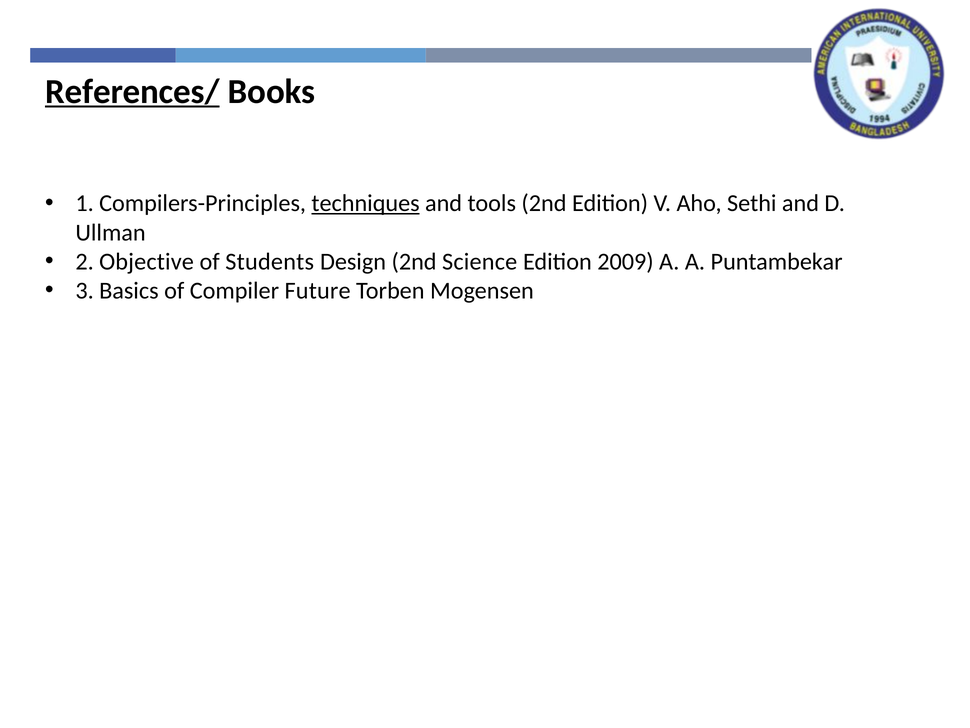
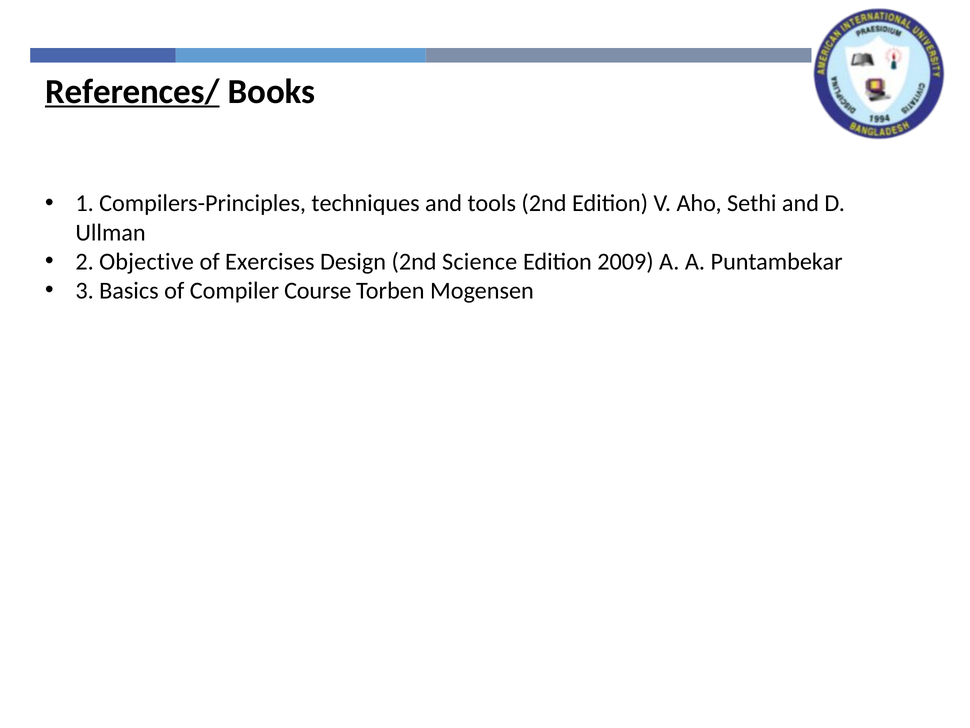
techniques underline: present -> none
Students: Students -> Exercises
Future: Future -> Course
